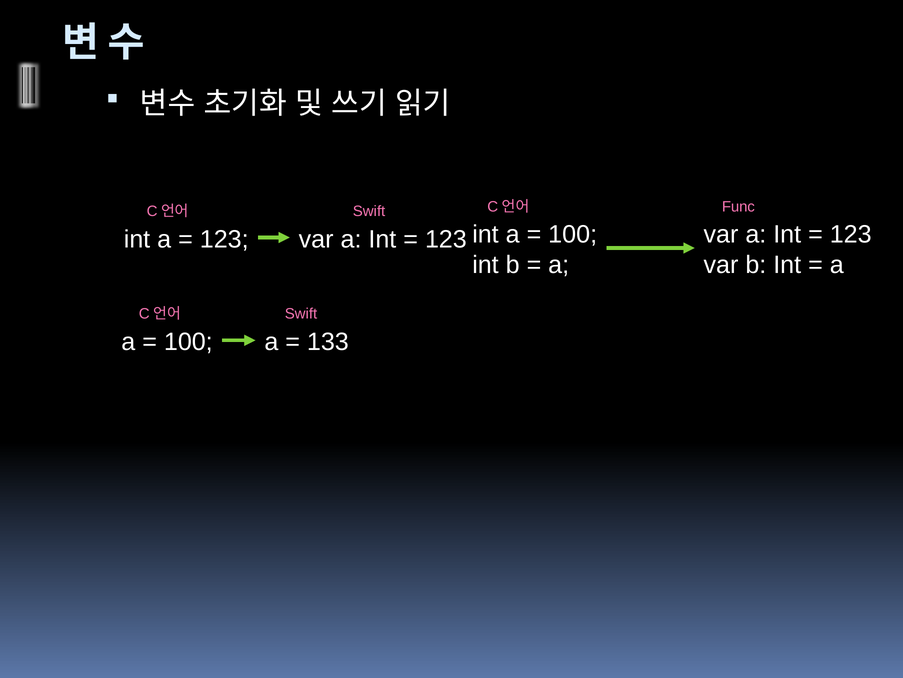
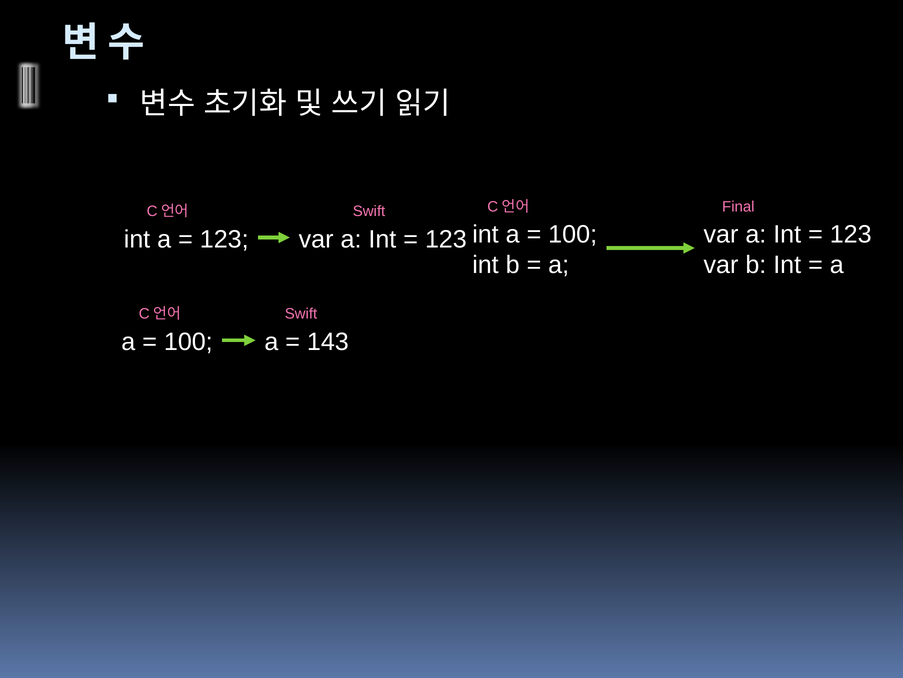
Func: Func -> Final
133: 133 -> 143
